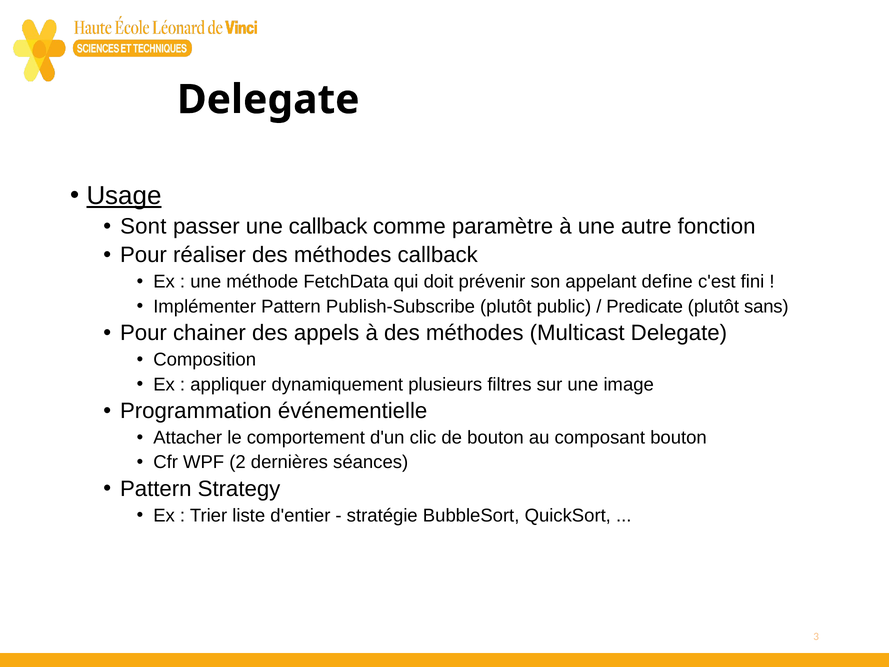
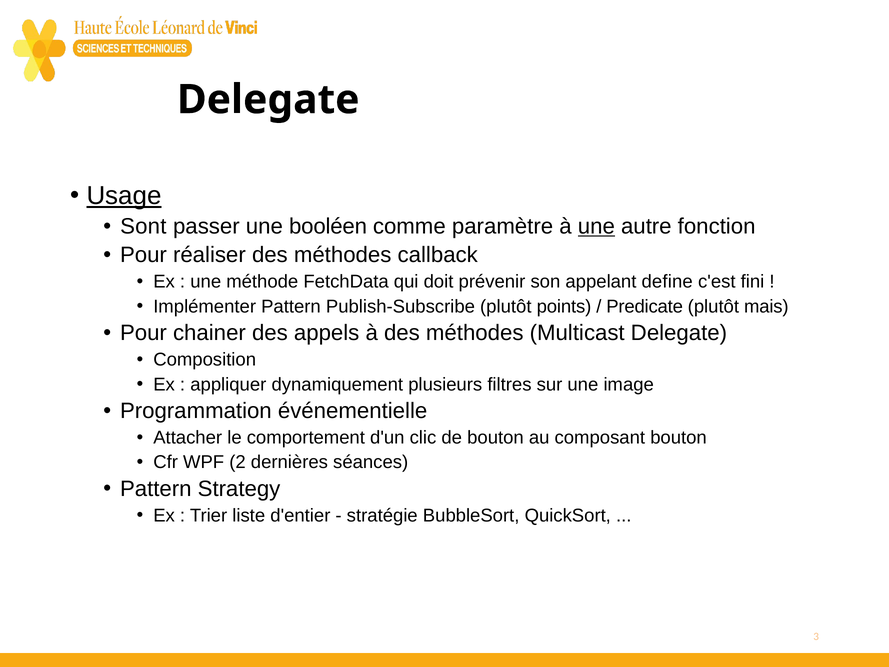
une callback: callback -> booléen
une at (596, 226) underline: none -> present
public: public -> points
sans: sans -> mais
